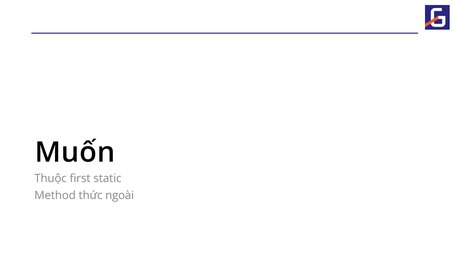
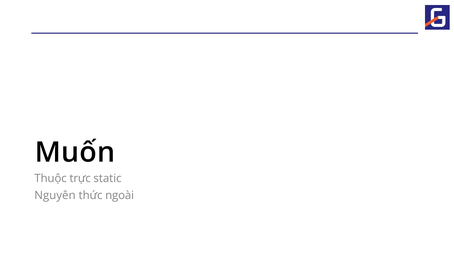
first: first -> trực
Method: Method -> Nguyên
